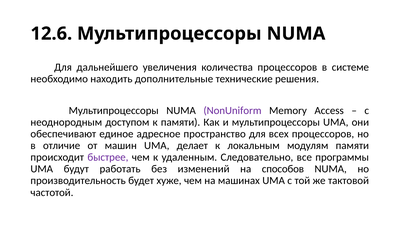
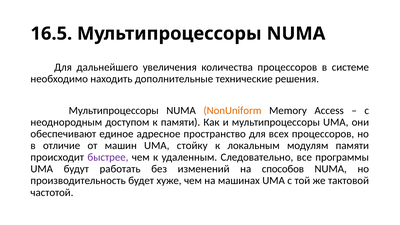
12.6: 12.6 -> 16.5
NonUniform colour: purple -> orange
делает: делает -> стойку
